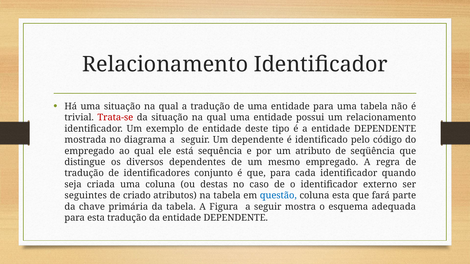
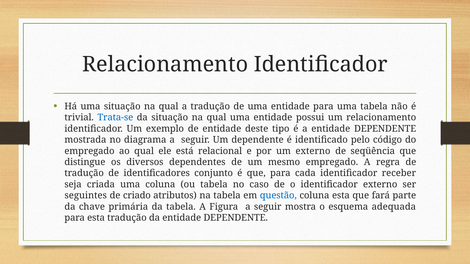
Trata-se colour: red -> blue
sequência: sequência -> relacional
um atributo: atributo -> externo
quando: quando -> receber
ou destas: destas -> tabela
